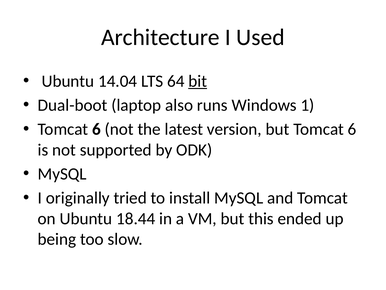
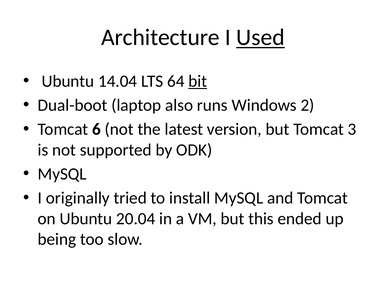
Used underline: none -> present
1: 1 -> 2
but Tomcat 6: 6 -> 3
18.44: 18.44 -> 20.04
